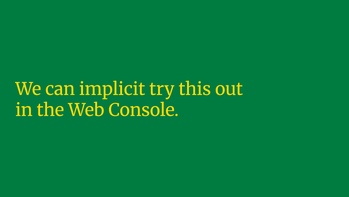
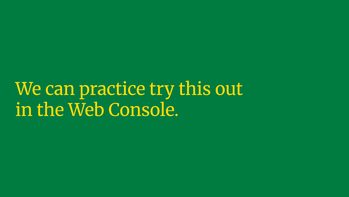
implicit: implicit -> practice
